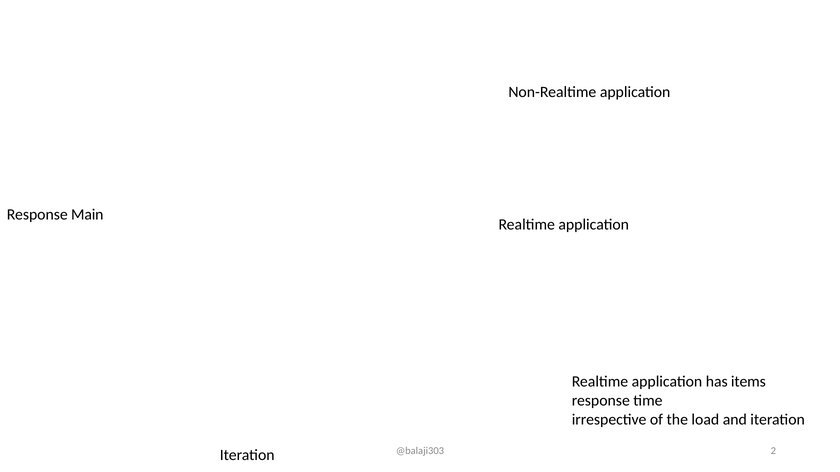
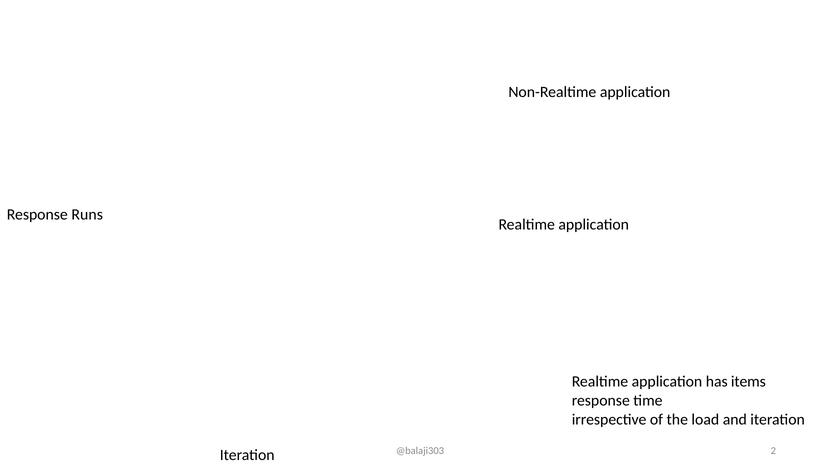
Main: Main -> Runs
